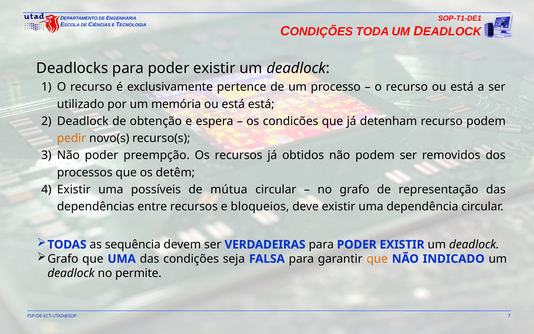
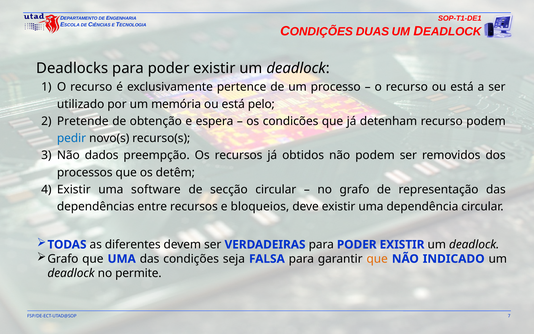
TODA: TODA -> DUAS
está está: está -> pelo
Deadlock at (83, 121): Deadlock -> Pretende
pedir colour: orange -> blue
Não poder: poder -> dados
possíveis: possíveis -> software
mútua: mútua -> secção
sequência: sequência -> diferentes
